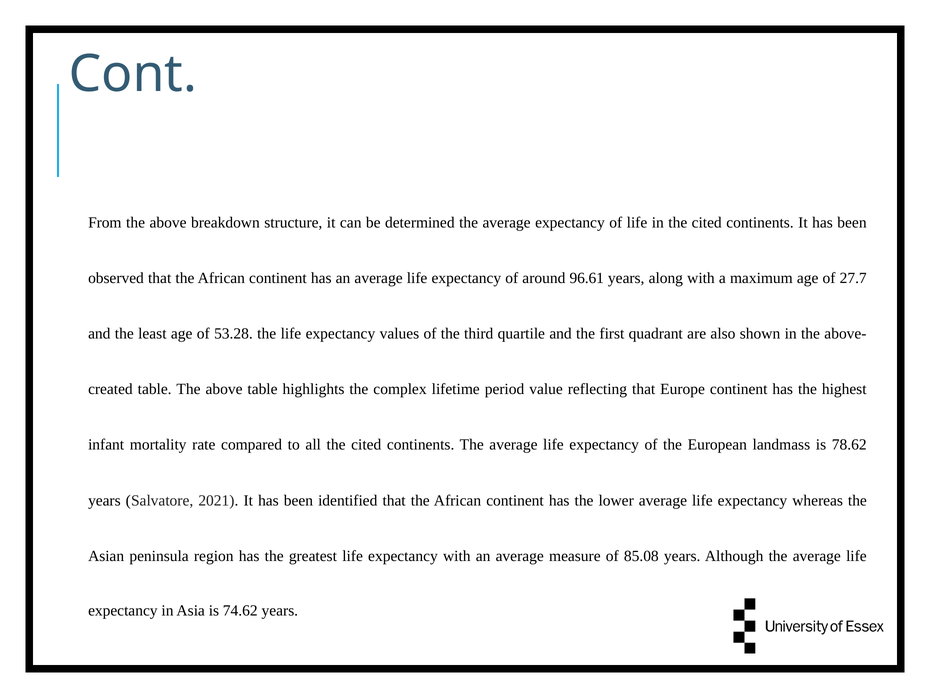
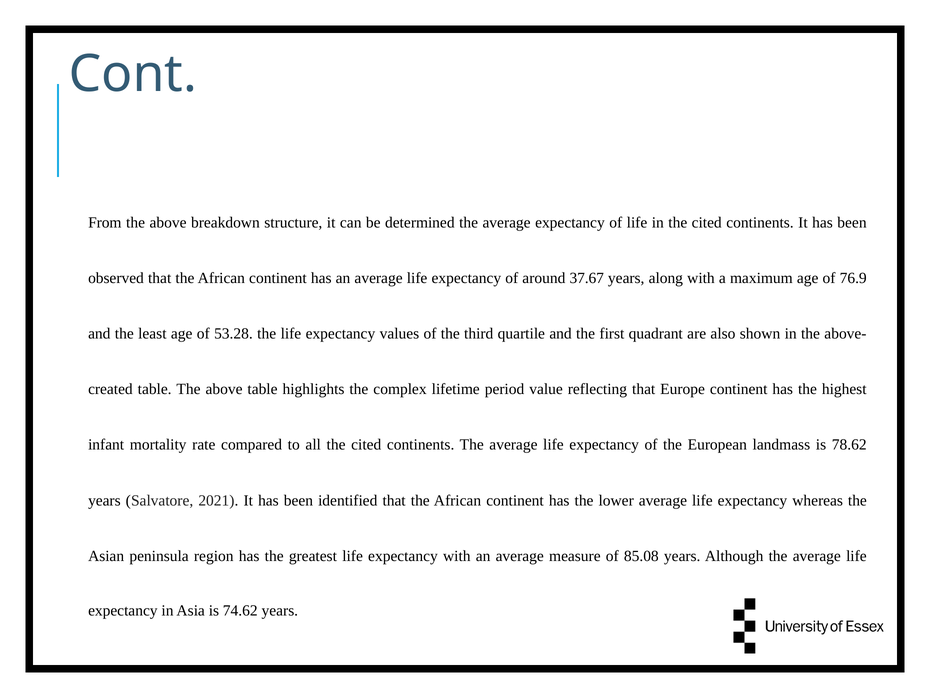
96.61: 96.61 -> 37.67
27.7: 27.7 -> 76.9
